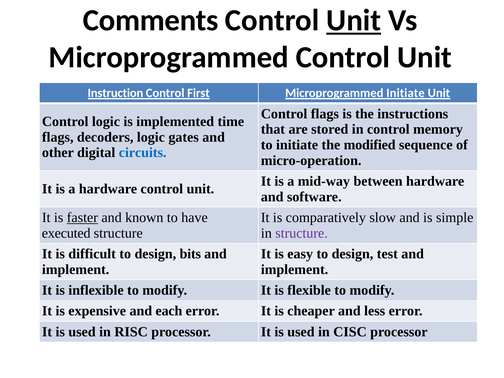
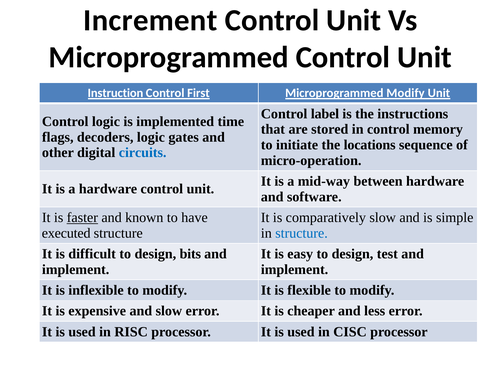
Comments: Comments -> Increment
Unit at (354, 20) underline: present -> none
Microprogrammed Initiate: Initiate -> Modify
Control flags: flags -> label
modified: modified -> locations
structure at (302, 233) colour: purple -> blue
and each: each -> slow
